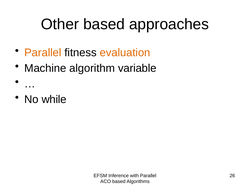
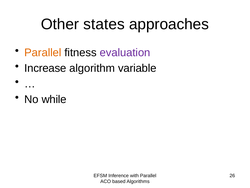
Other based: based -> states
evaluation colour: orange -> purple
Machine: Machine -> Increase
